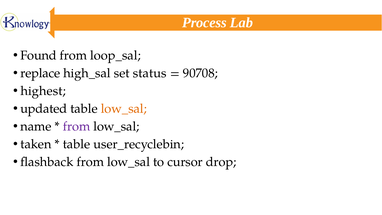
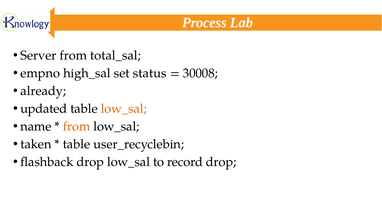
Found: Found -> Server
loop_sal: loop_sal -> total_sal
replace: replace -> empno
90708: 90708 -> 30008
highest: highest -> already
from at (77, 126) colour: purple -> orange
flashback from: from -> drop
cursor: cursor -> record
